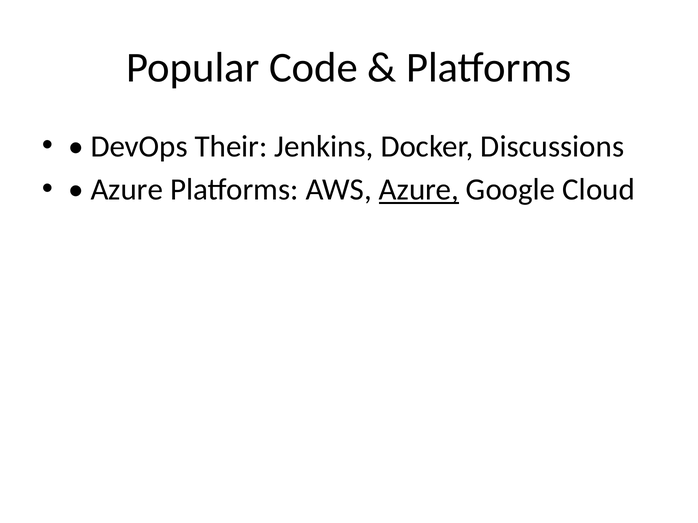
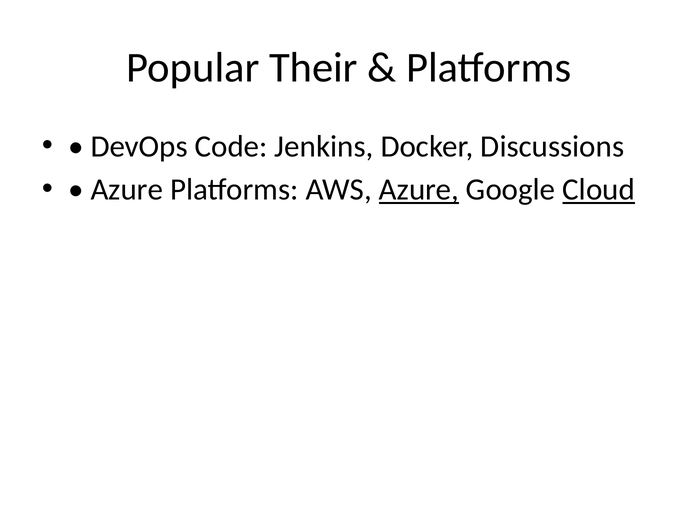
Code: Code -> Their
Their: Their -> Code
Cloud underline: none -> present
